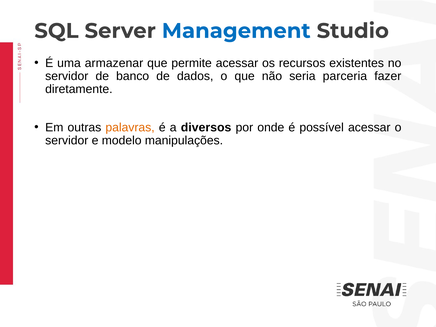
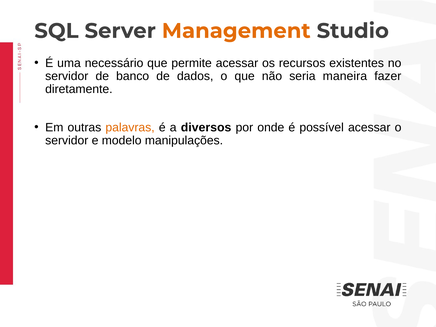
Management colour: blue -> orange
armazenar: armazenar -> necessário
parceria: parceria -> maneira
